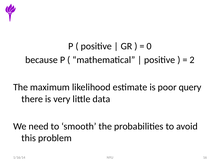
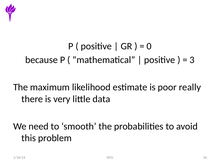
2: 2 -> 3
query: query -> really
